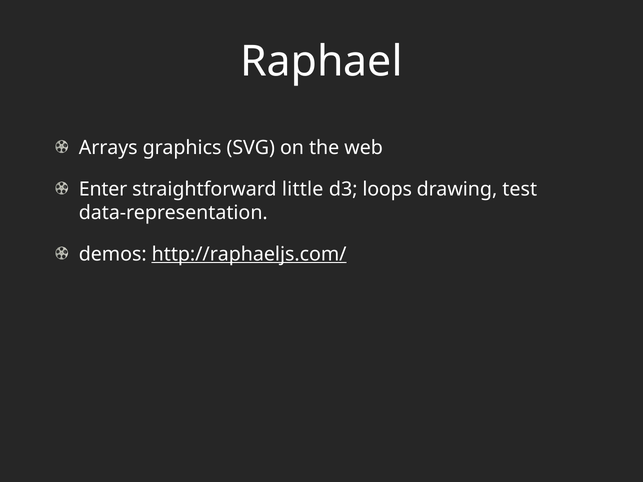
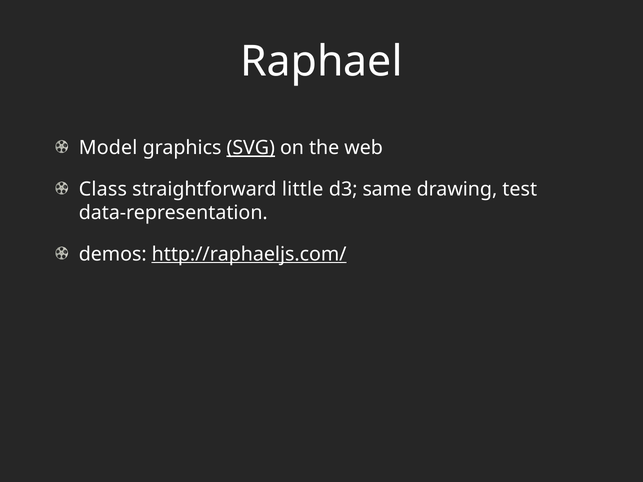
Arrays: Arrays -> Model
SVG underline: none -> present
Enter: Enter -> Class
loops: loops -> same
